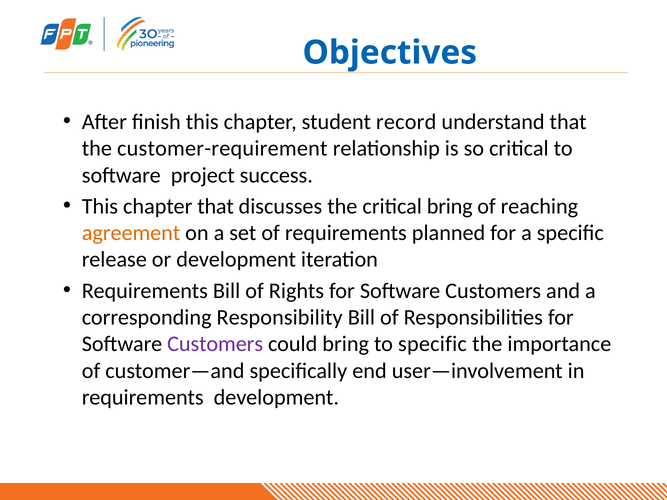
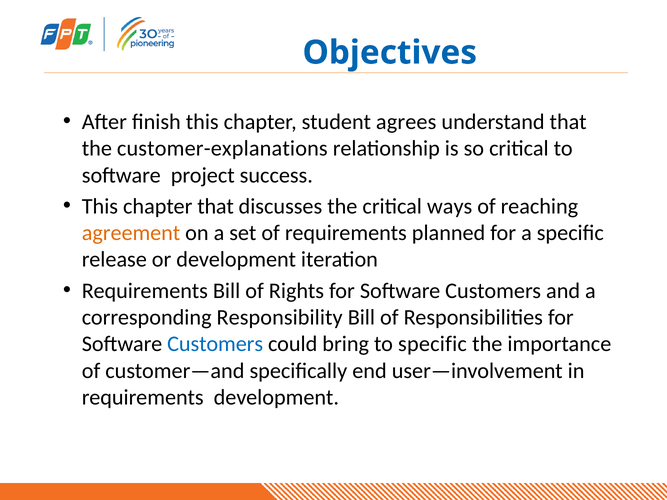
record: record -> agrees
customer-requirement: customer-requirement -> customer-explanations
critical bring: bring -> ways
Customers at (215, 344) colour: purple -> blue
